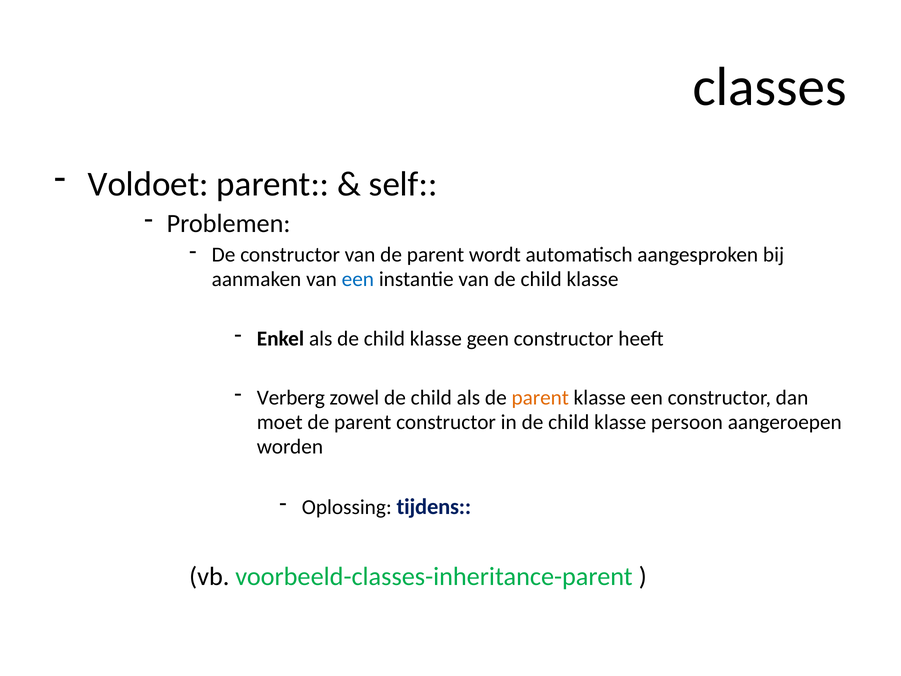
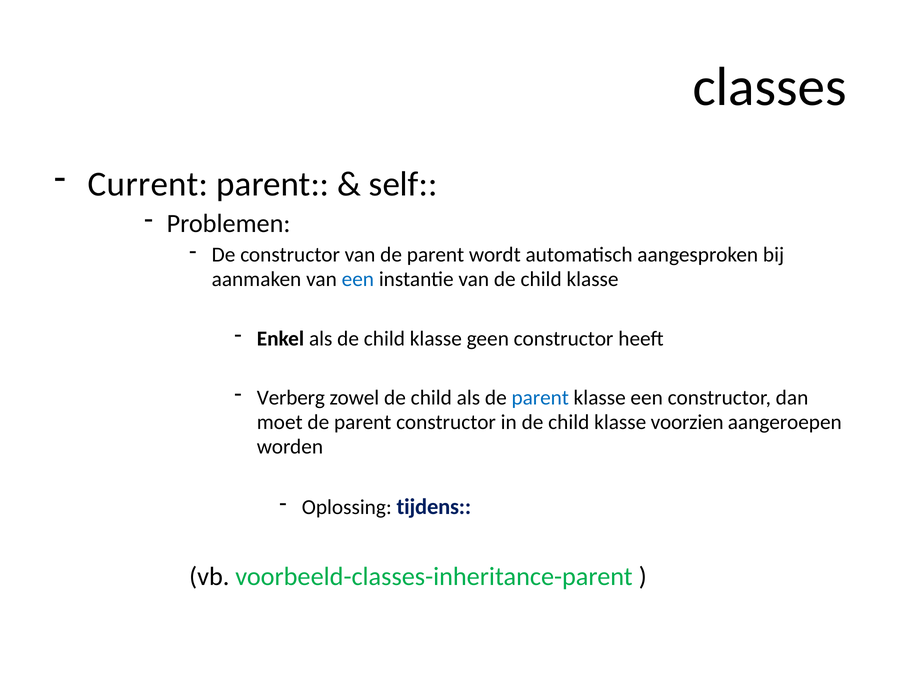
Voldoet: Voldoet -> Current
parent at (540, 398) colour: orange -> blue
persoon: persoon -> voorzien
